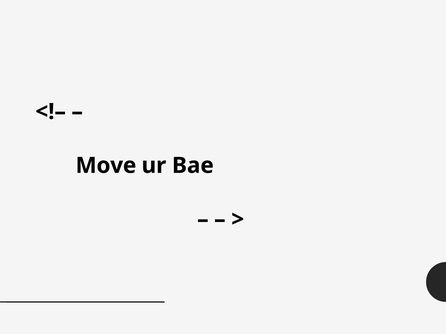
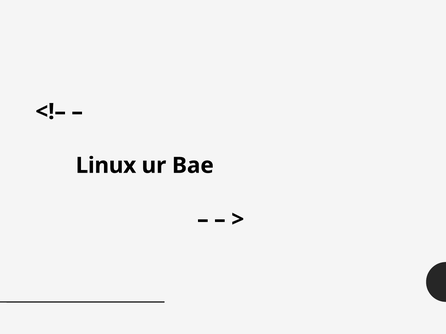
Move: Move -> Linux
